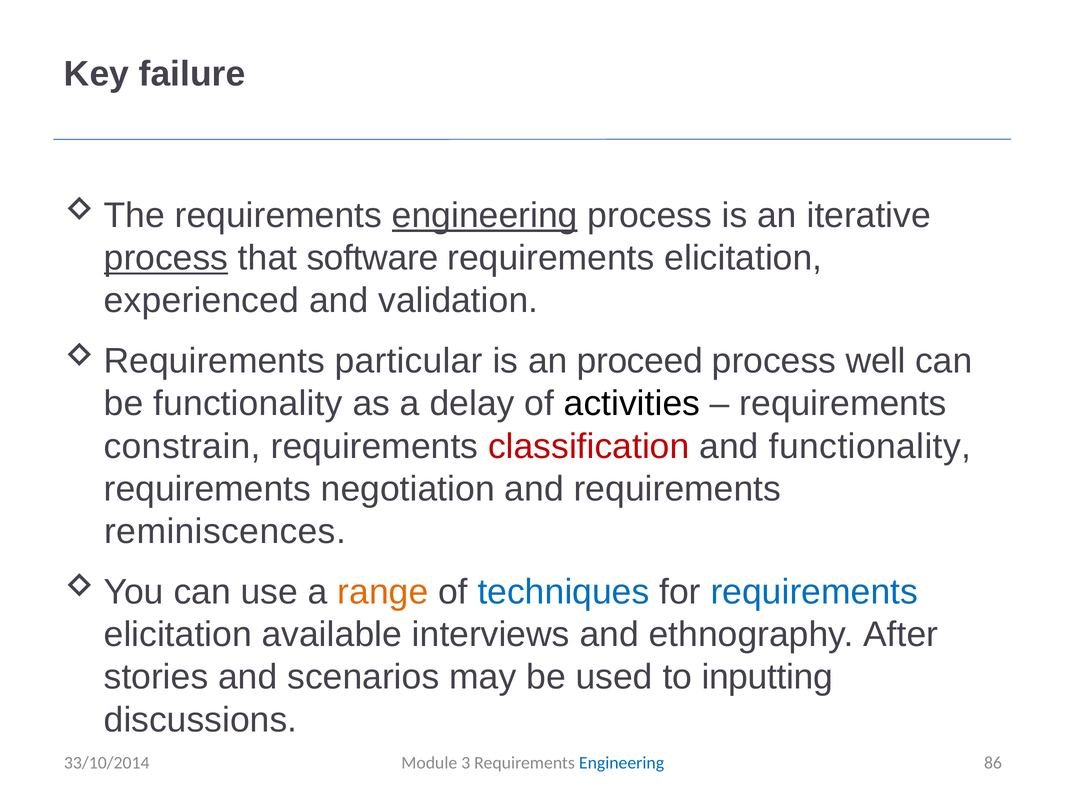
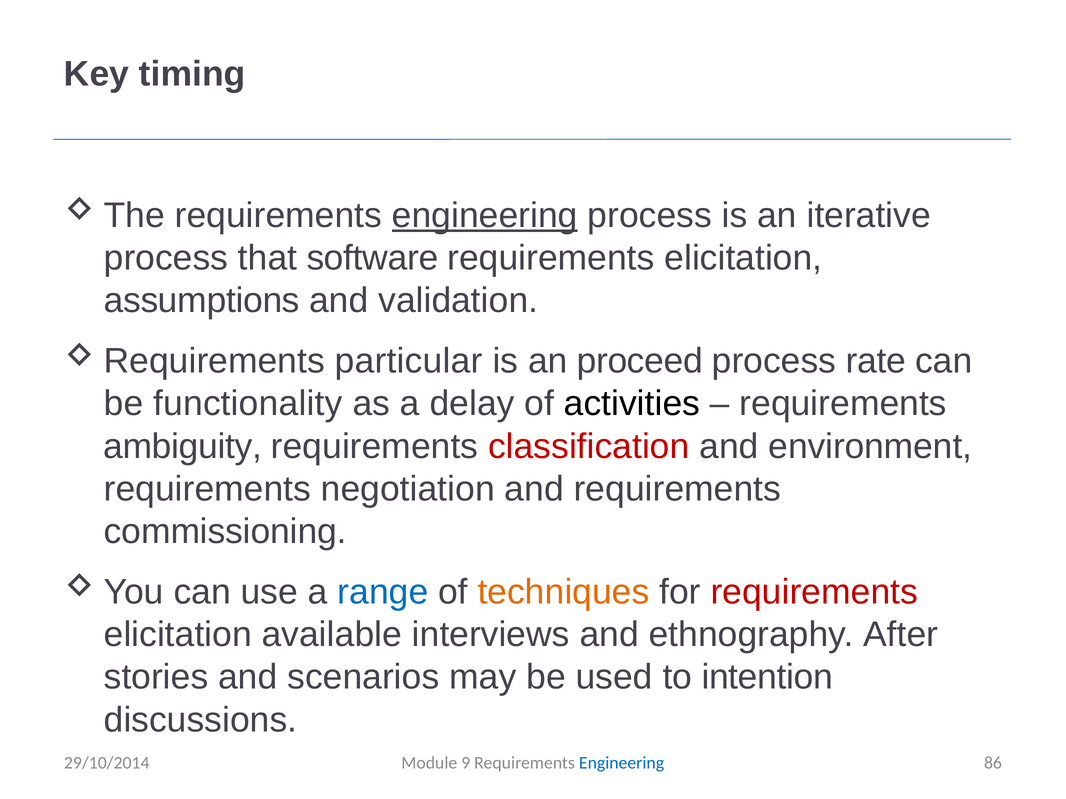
failure: failure -> timing
process at (166, 258) underline: present -> none
experienced: experienced -> assumptions
well: well -> rate
constrain: constrain -> ambiguity
and functionality: functionality -> environment
reminiscences: reminiscences -> commissioning
range colour: orange -> blue
techniques colour: blue -> orange
requirements at (814, 592) colour: blue -> red
inputting: inputting -> intention
33/10/2014: 33/10/2014 -> 29/10/2014
3: 3 -> 9
